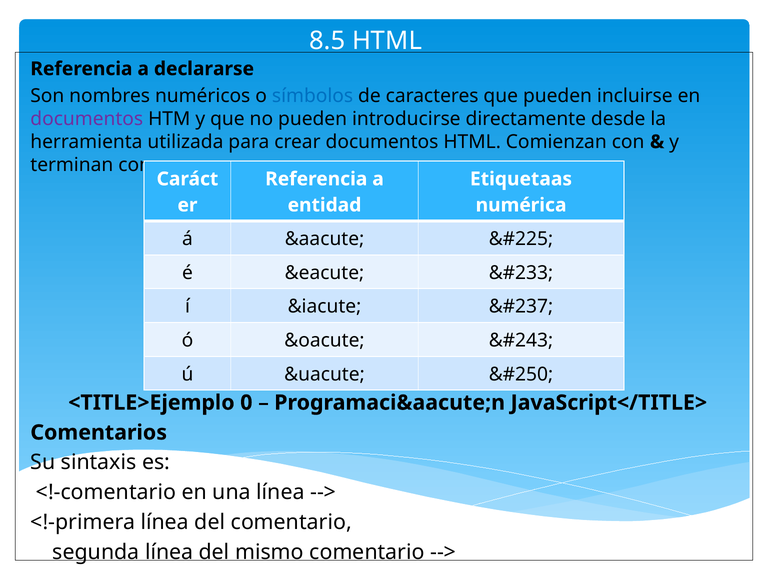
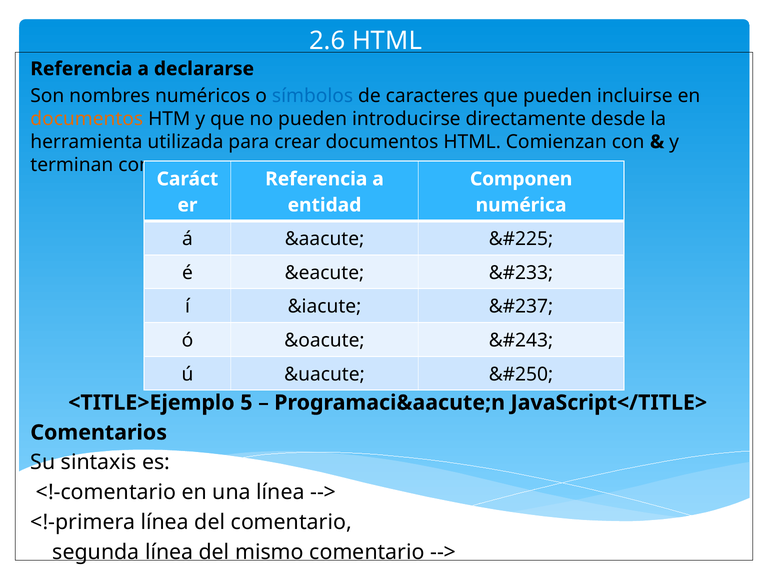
8.5: 8.5 -> 2.6
documentos at (87, 119) colour: purple -> orange
Etiquetaas: Etiquetaas -> Componen
0: 0 -> 5
